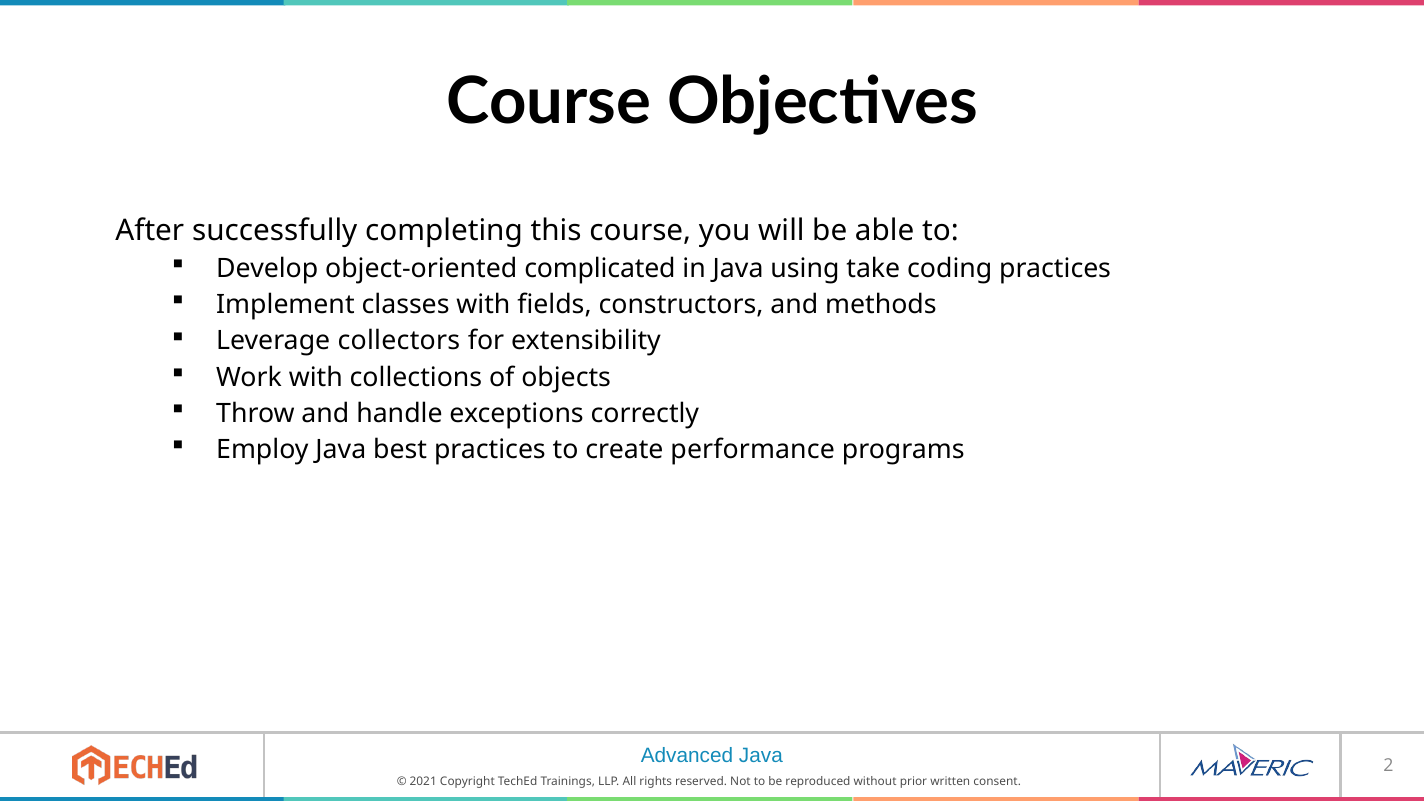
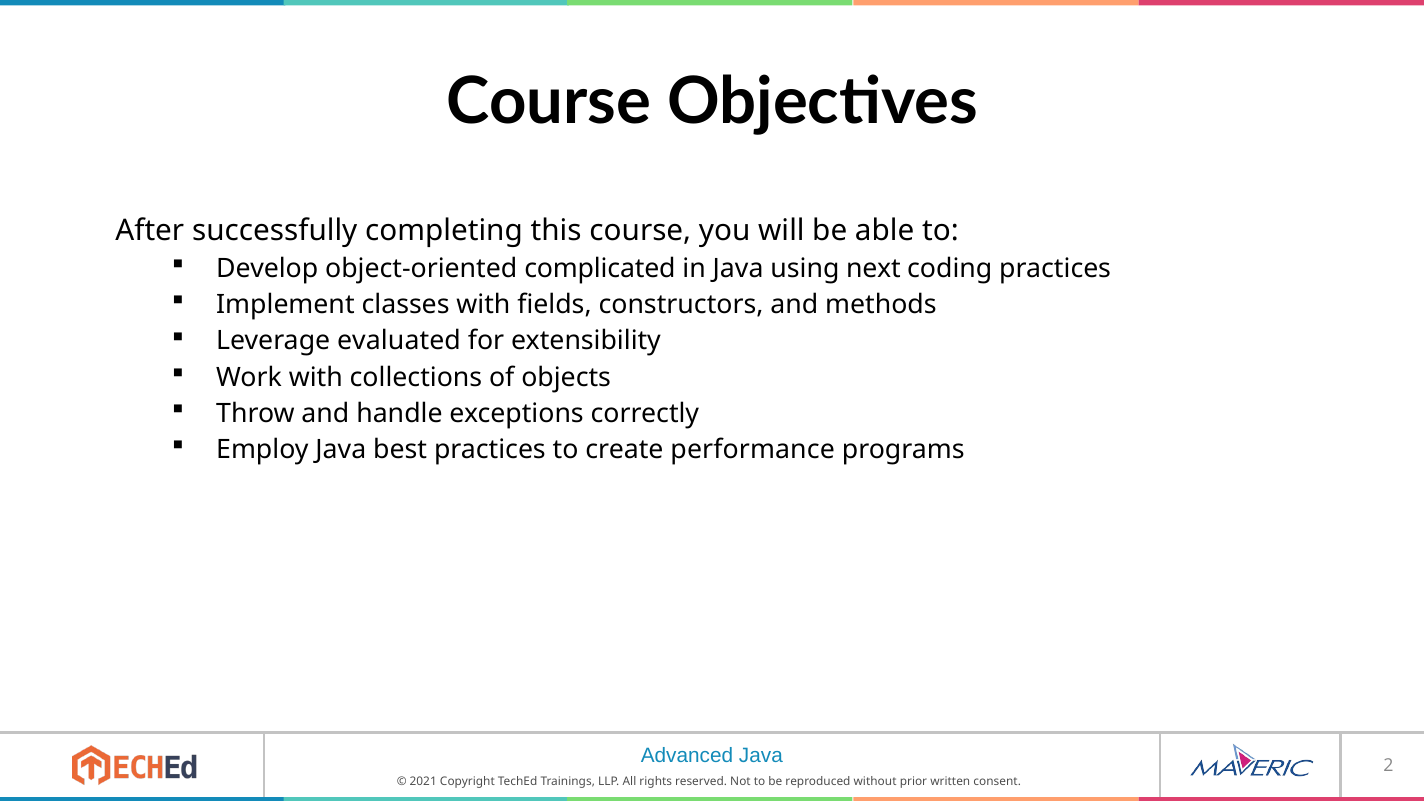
take: take -> next
collectors: collectors -> evaluated
